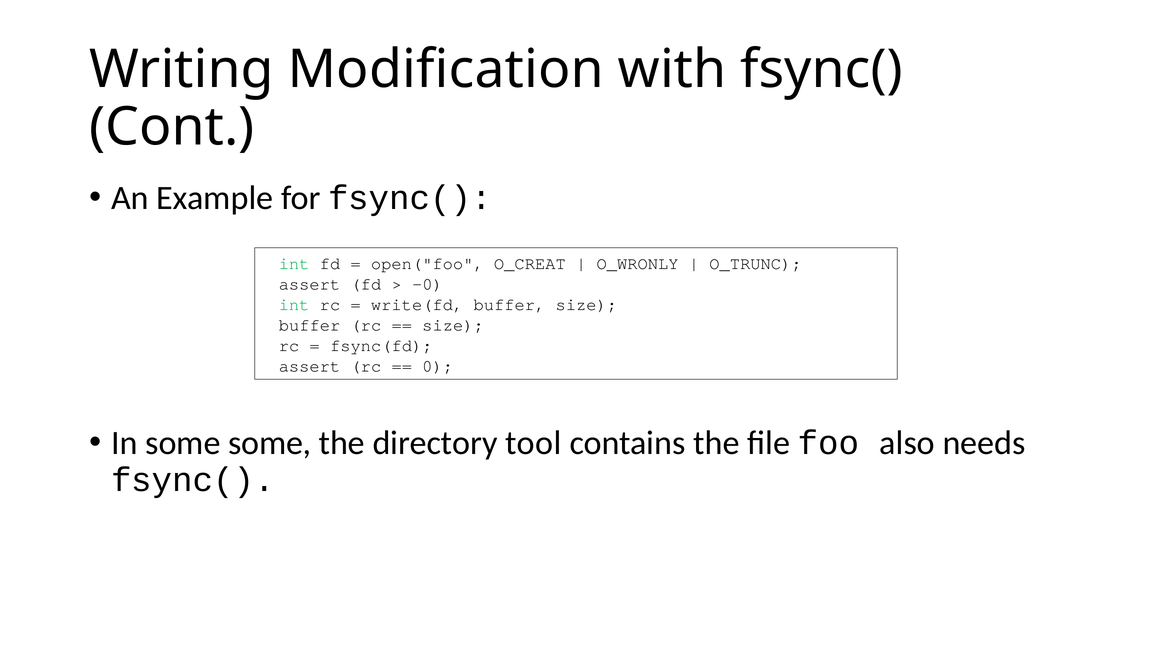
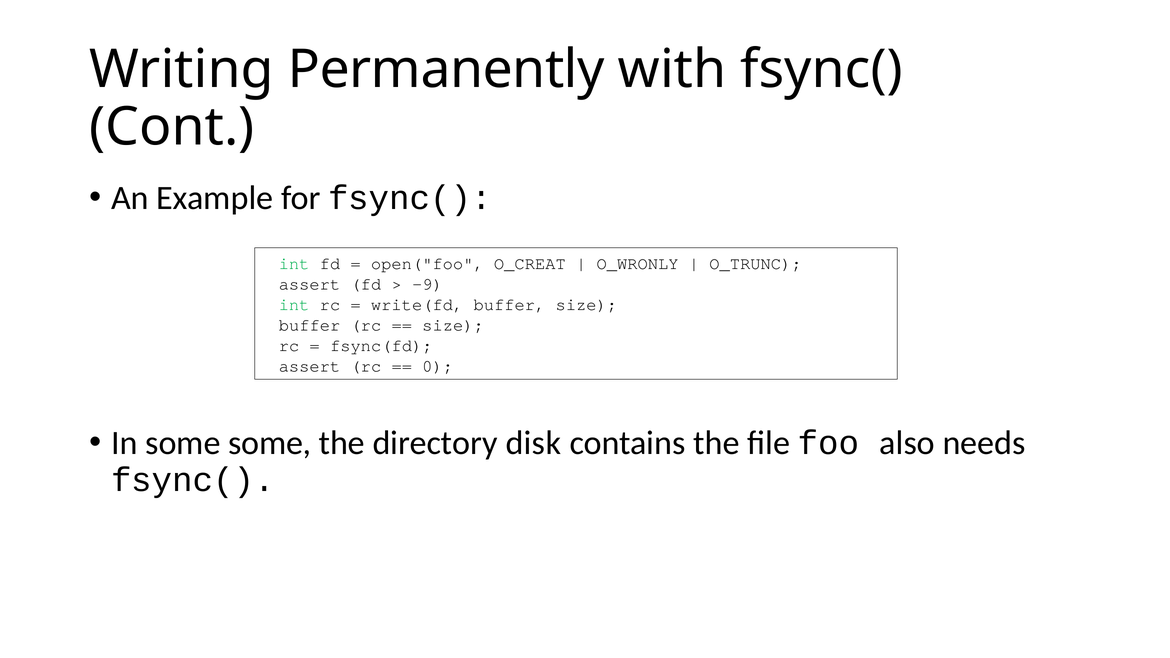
Modification: Modification -> Permanently
-0: -0 -> -9
tool: tool -> disk
